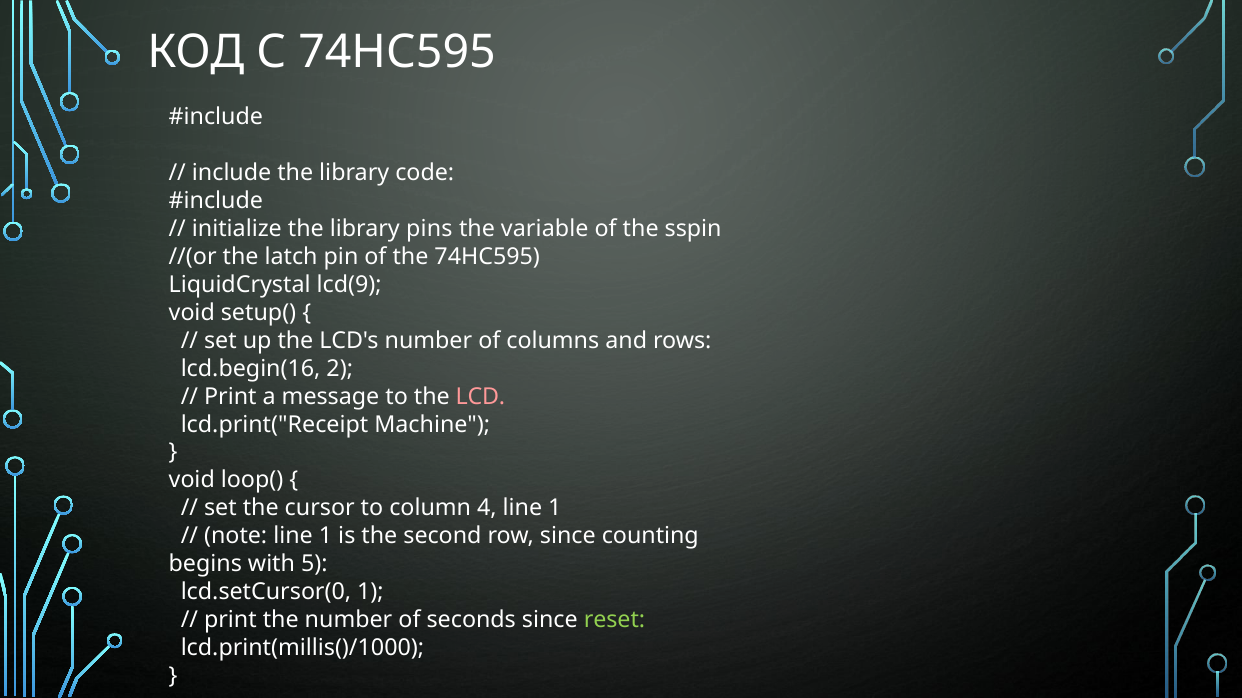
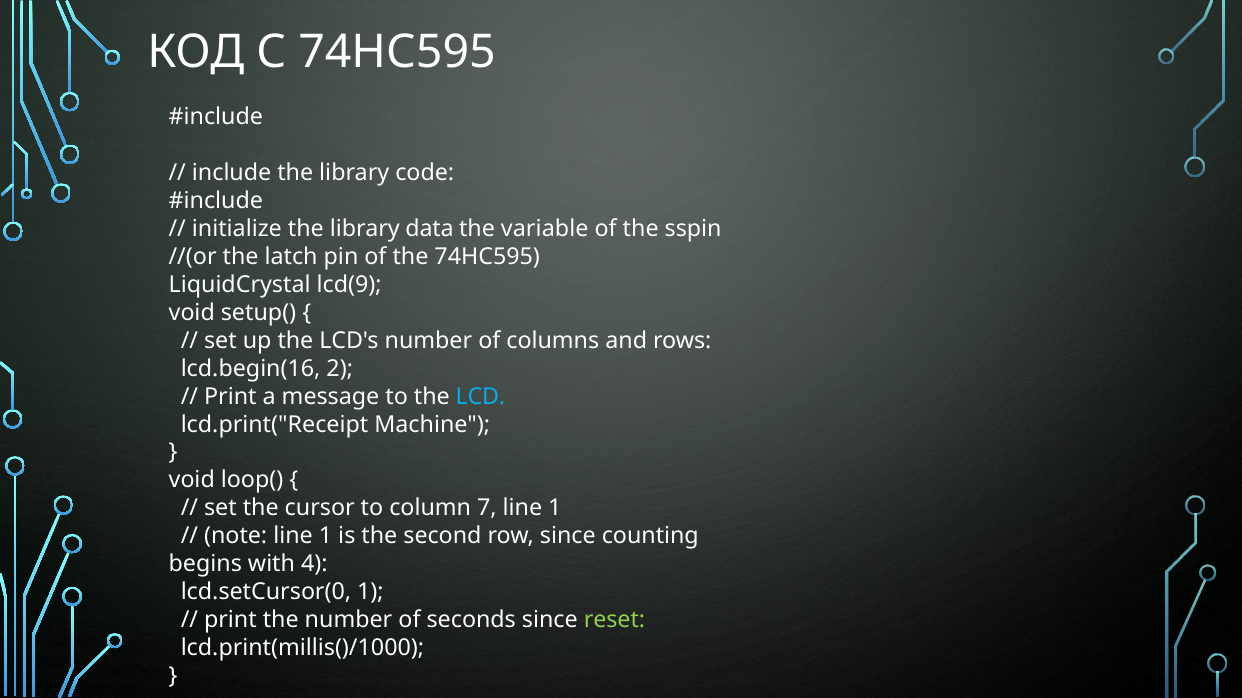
pins: pins -> data
LCD colour: pink -> light blue
4: 4 -> 7
5: 5 -> 4
